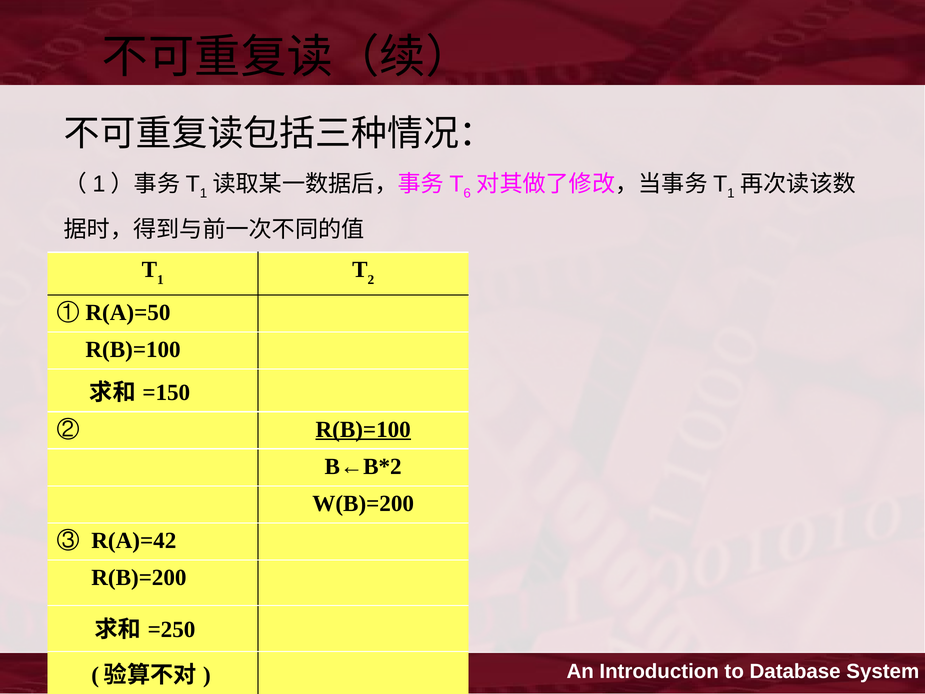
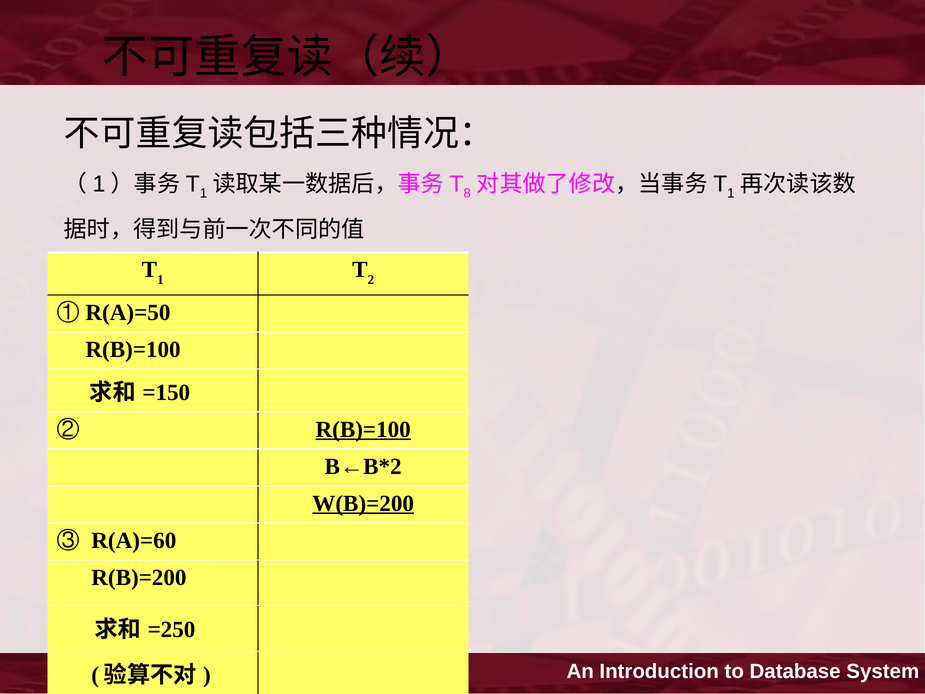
6: 6 -> 8
W(B)=200 underline: none -> present
R(A)=42: R(A)=42 -> R(A)=60
